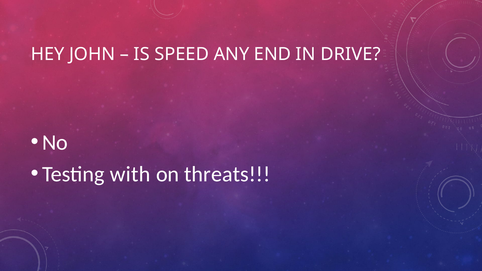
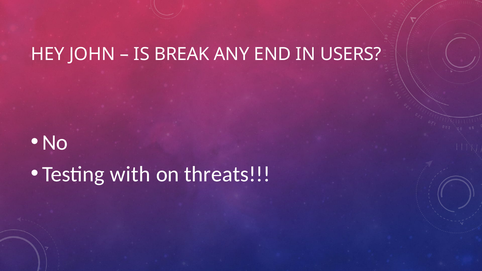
SPEED: SPEED -> BREAK
DRIVE: DRIVE -> USERS
